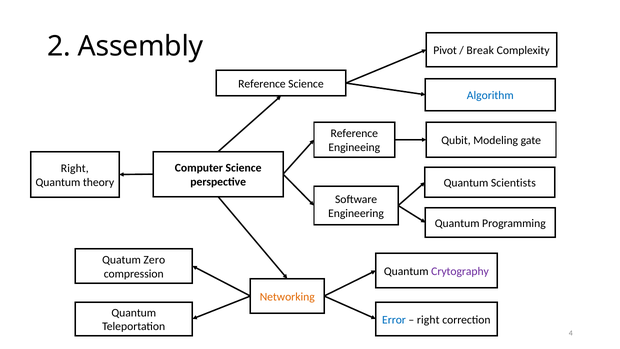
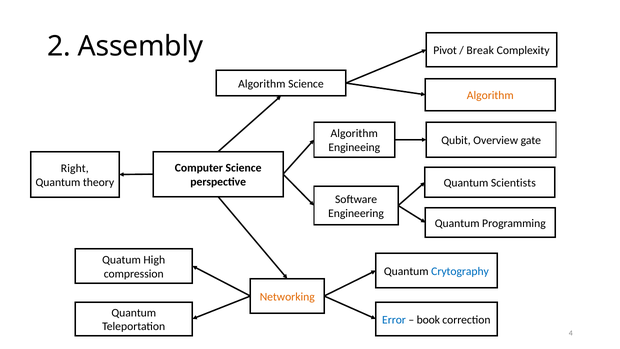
Reference at (262, 84): Reference -> Algorithm
Algorithm at (490, 95) colour: blue -> orange
Reference at (354, 133): Reference -> Algorithm
Modeling: Modeling -> Overview
Zero: Zero -> High
Crytography colour: purple -> blue
right at (428, 319): right -> book
